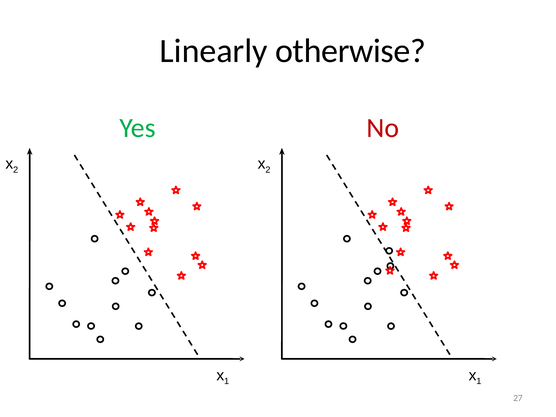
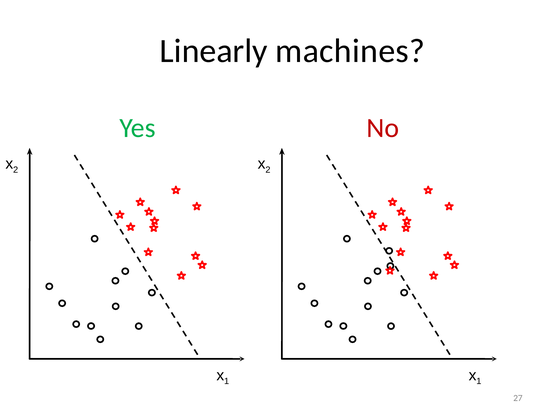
otherwise: otherwise -> machines
